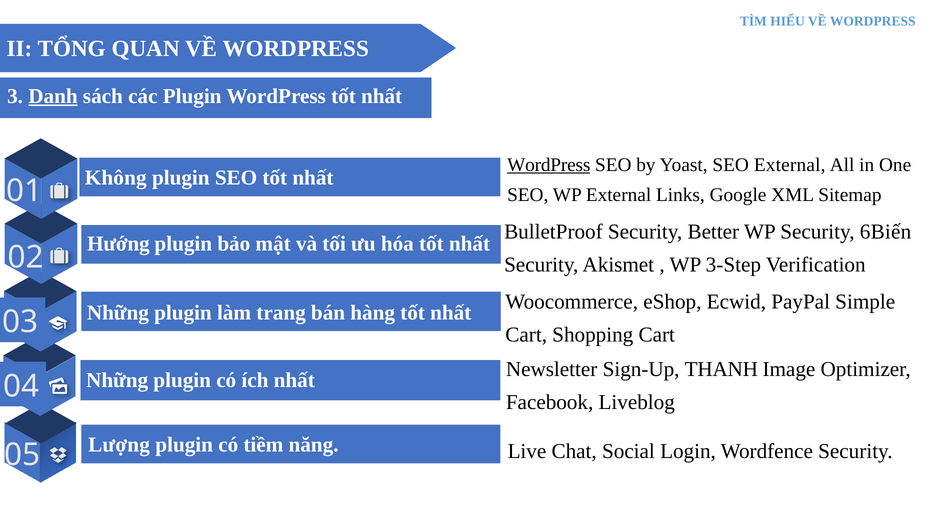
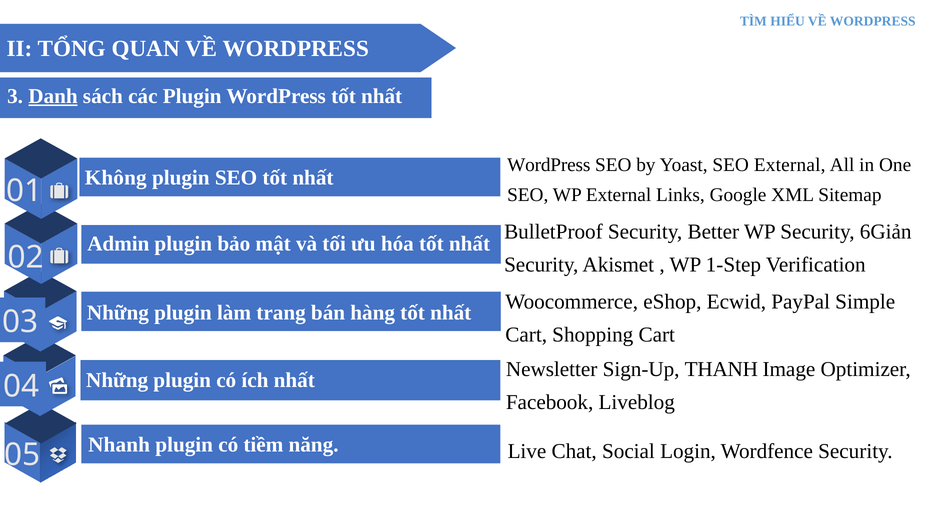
WordPress at (549, 165) underline: present -> none
6Biến: 6Biến -> 6Giản
Hướng: Hướng -> Admin
3-Step: 3-Step -> 1-Step
Lượng: Lượng -> Nhanh
